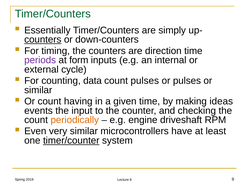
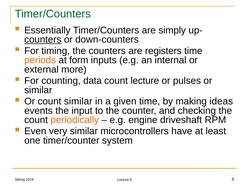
direction: direction -> registers
periods colour: purple -> orange
cycle: cycle -> more
count pulses: pulses -> lecture
count having: having -> similar
timer/counter underline: present -> none
